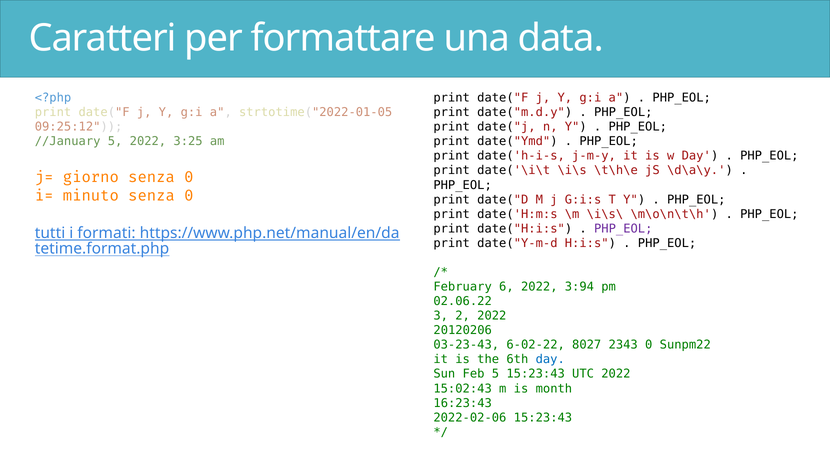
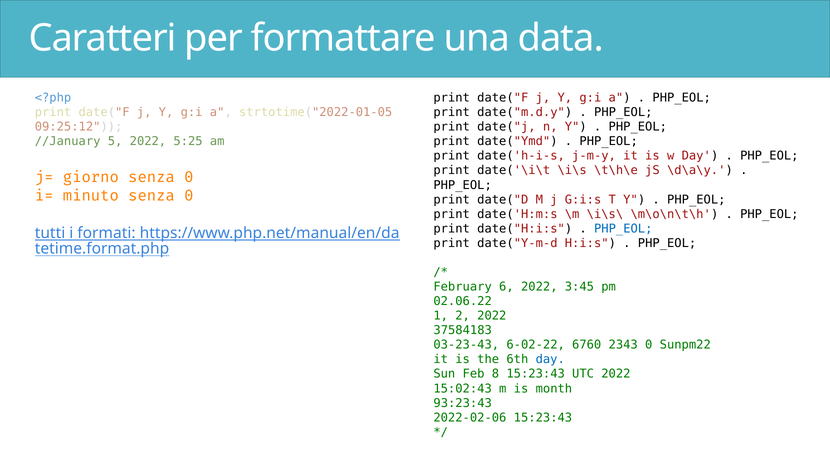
3:25: 3:25 -> 5:25
PHP_EOL at (623, 229) colour: purple -> blue
3:94: 3:94 -> 3:45
3: 3 -> 1
20120206: 20120206 -> 37584183
8027: 8027 -> 6760
Feb 5: 5 -> 8
16:23:43: 16:23:43 -> 93:23:43
